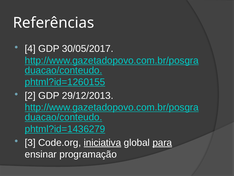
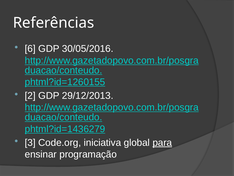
4: 4 -> 6
30/05/2017: 30/05/2017 -> 30/05/2016
iniciativa underline: present -> none
